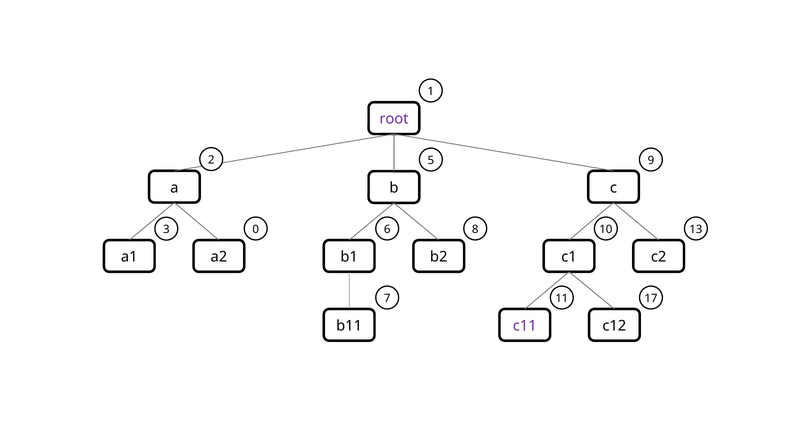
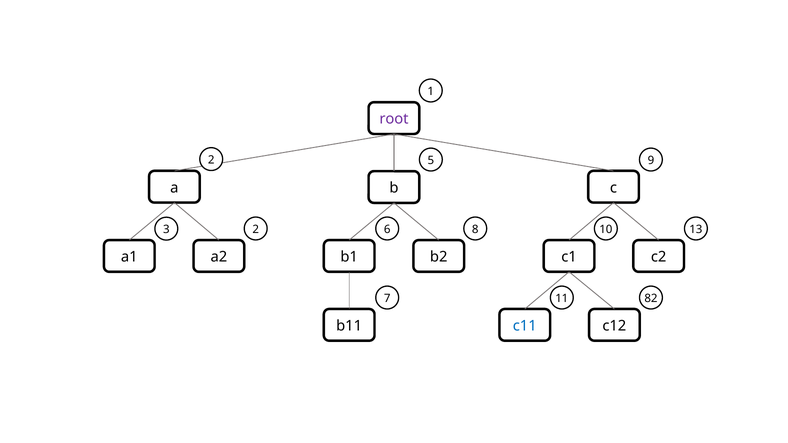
3 0: 0 -> 2
17: 17 -> 82
c11 colour: purple -> blue
